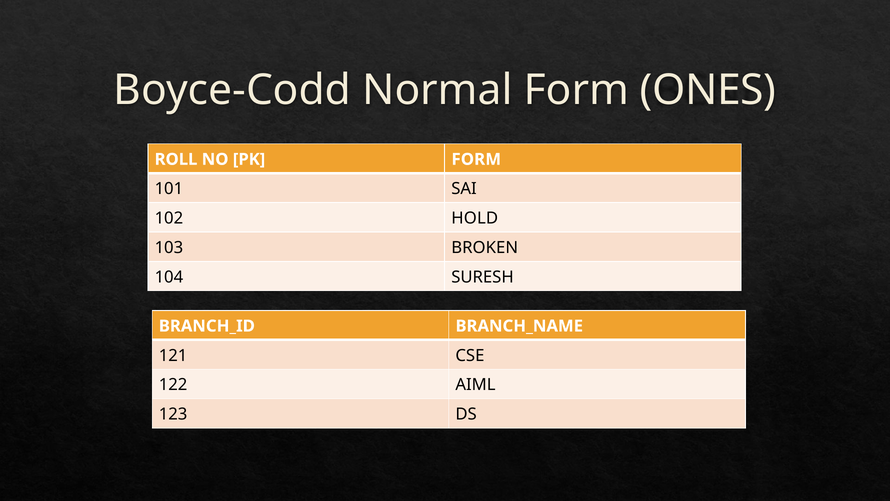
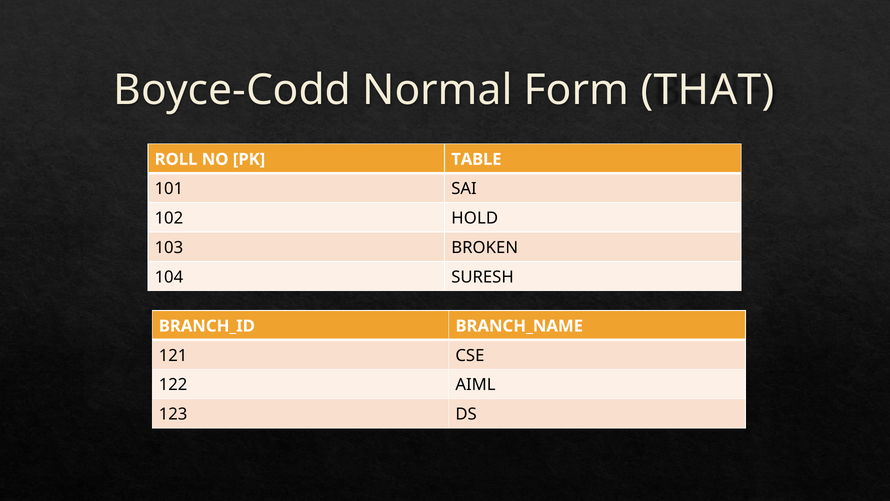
ONES: ONES -> THAT
PK FORM: FORM -> TABLE
